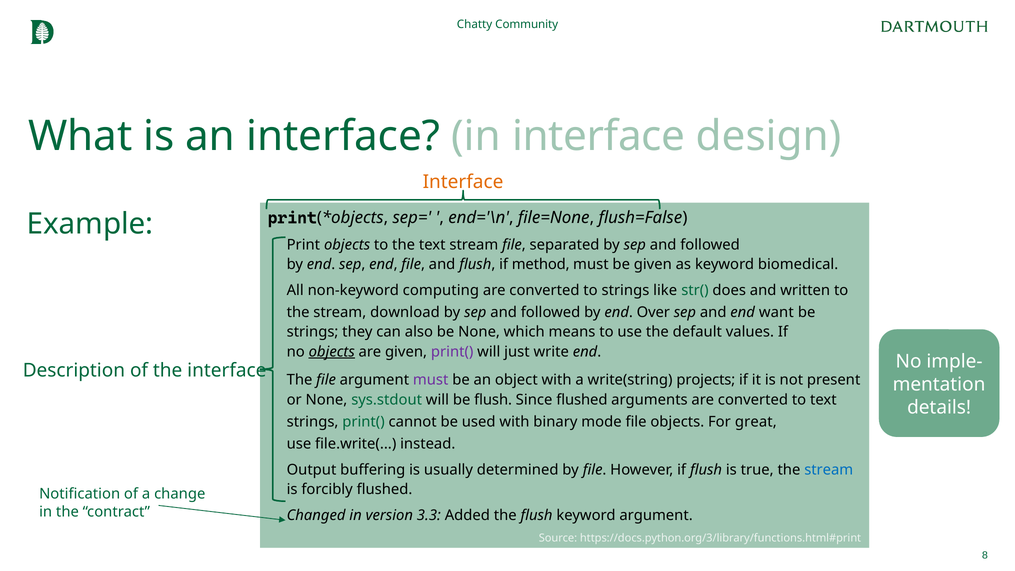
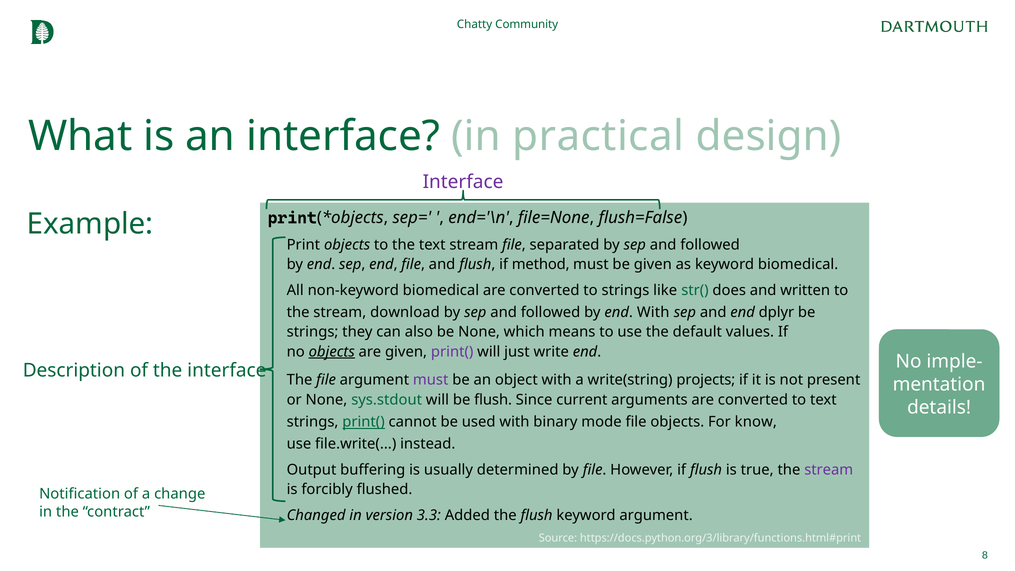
in interface: interface -> practical
Interface at (463, 182) colour: orange -> purple
non-keyword computing: computing -> biomedical
end Over: Over -> With
want: want -> dplyr
Since flushed: flushed -> current
print( at (363, 422) underline: none -> present
great: great -> know
stream at (829, 470) colour: blue -> purple
